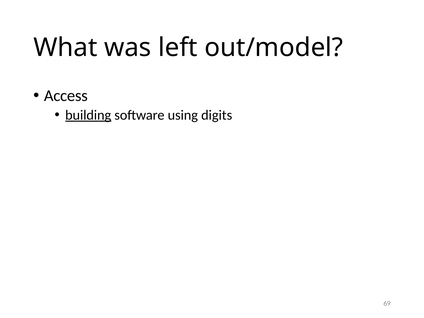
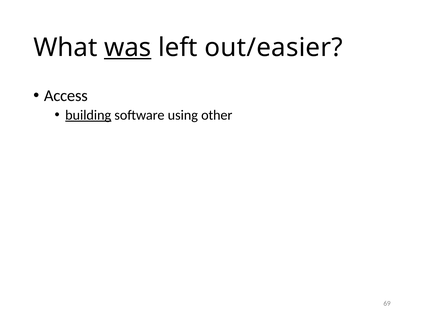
was underline: none -> present
out/model: out/model -> out/easier
digits: digits -> other
